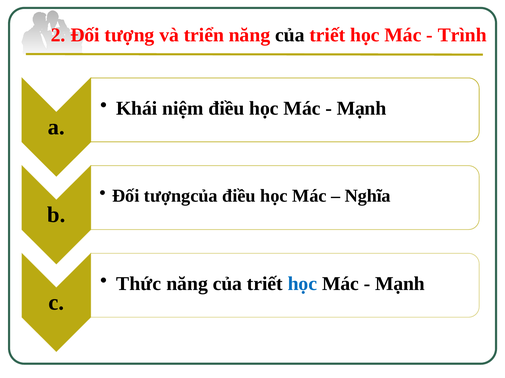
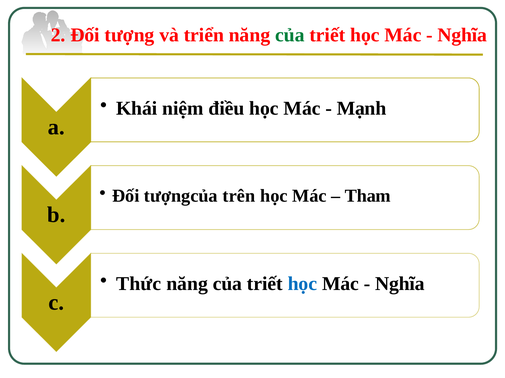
của at (290, 35) colour: black -> green
Trình at (462, 35): Trình -> Nghĩa
điều at (239, 196): điều -> trên
Nghĩa: Nghĩa -> Tham
Mạnh at (400, 284): Mạnh -> Nghĩa
